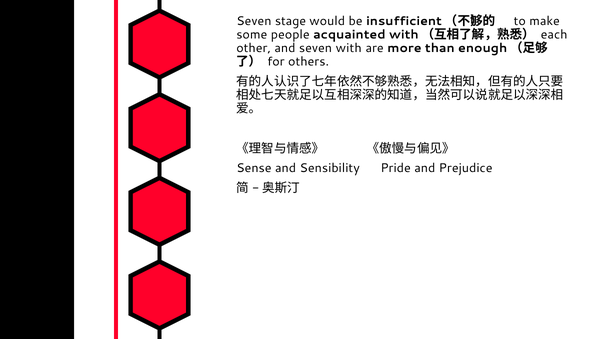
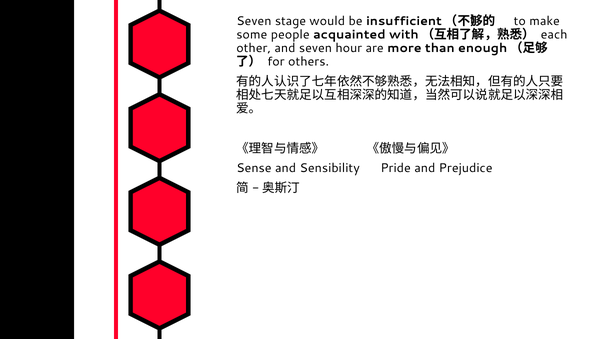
with: with -> hour
